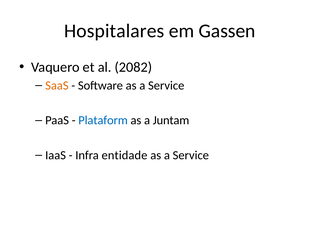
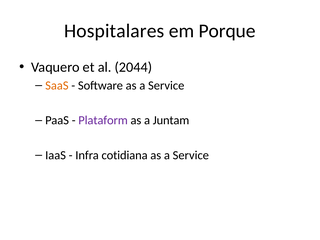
Gassen: Gassen -> Porque
2082: 2082 -> 2044
Plataform colour: blue -> purple
entidade: entidade -> cotidiana
